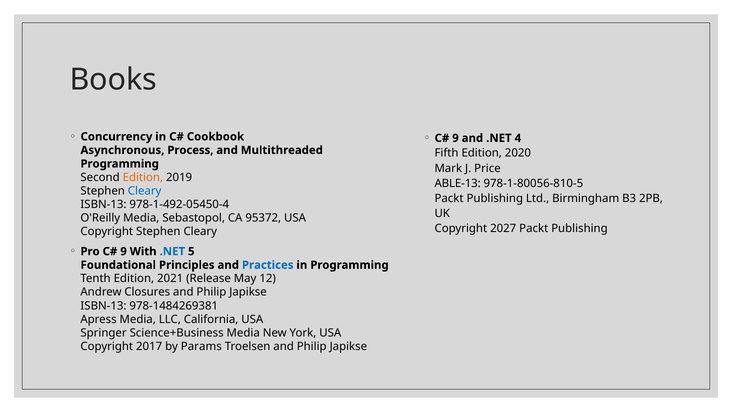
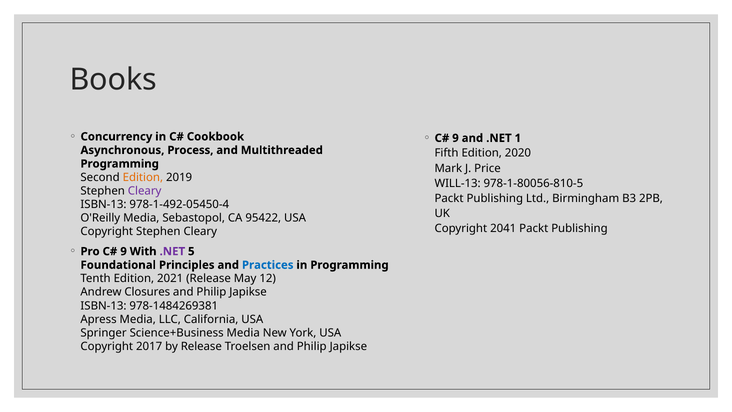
4: 4 -> 1
ABLE-13: ABLE-13 -> WILL-13
Cleary at (145, 191) colour: blue -> purple
95372: 95372 -> 95422
2027: 2027 -> 2041
.NET at (172, 251) colour: blue -> purple
by Params: Params -> Release
